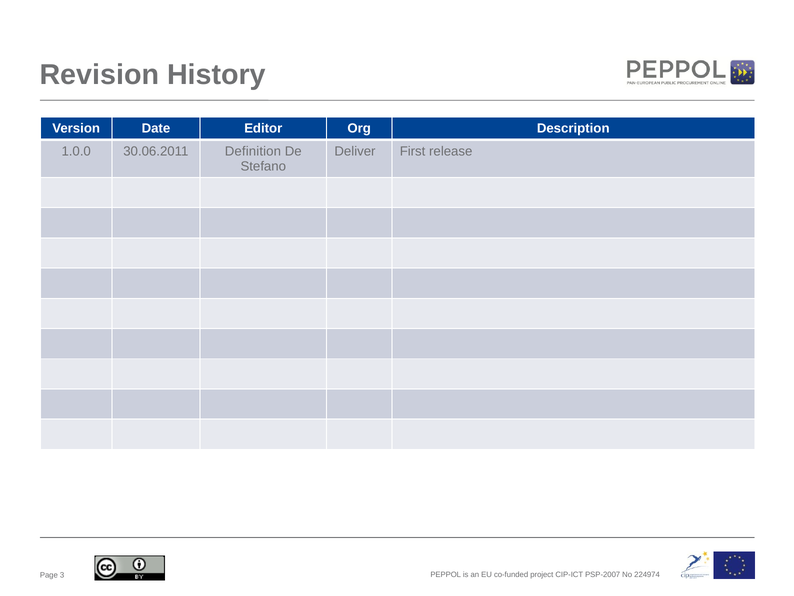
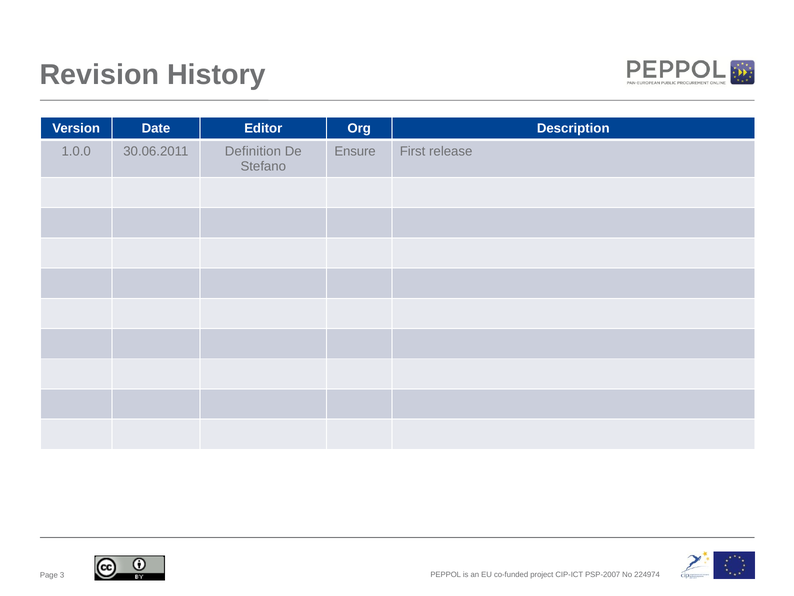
Deliver: Deliver -> Ensure
